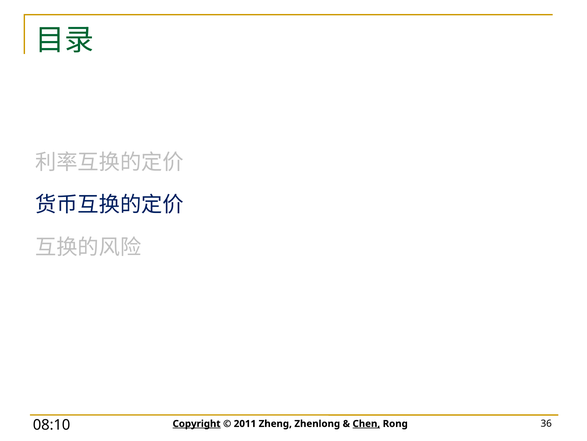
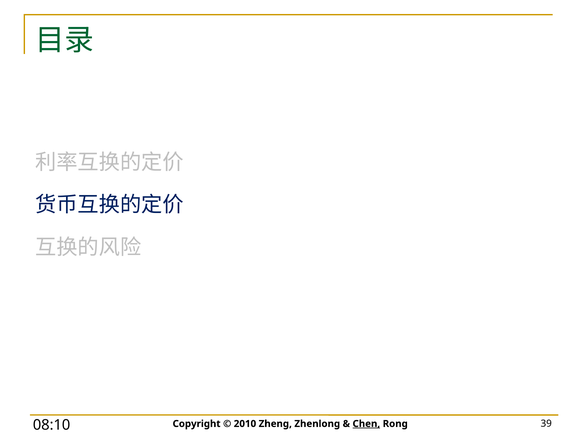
Copyright underline: present -> none
2011: 2011 -> 2010
36: 36 -> 39
